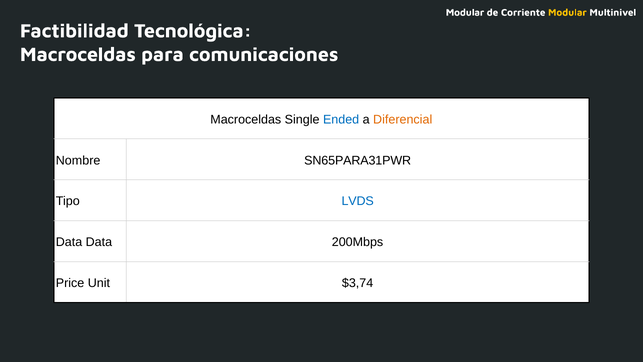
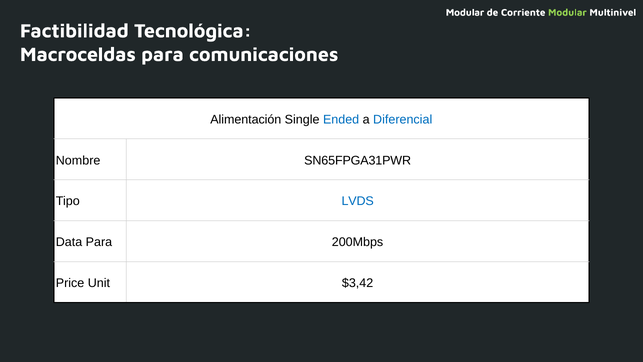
Modular at (567, 12) colour: yellow -> light green
Macroceldas at (246, 119): Macroceldas -> Alimentación
Diferencial colour: orange -> blue
SN65PARA31PWR: SN65PARA31PWR -> SN65FPGA31PWR
Data Data: Data -> Para
$3,74: $3,74 -> $3,42
